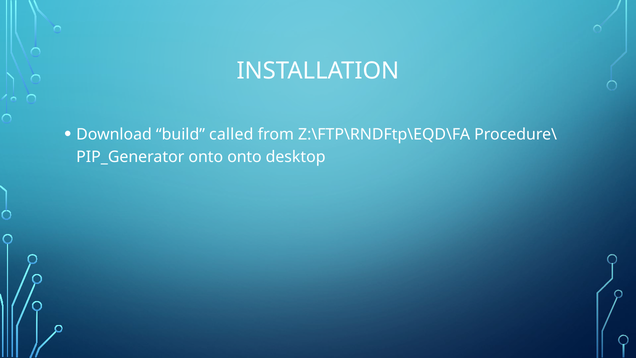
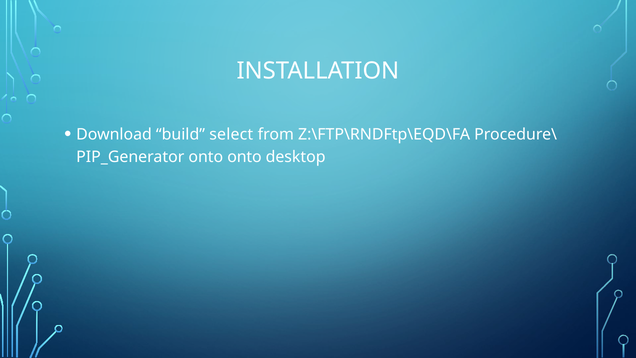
called: called -> select
